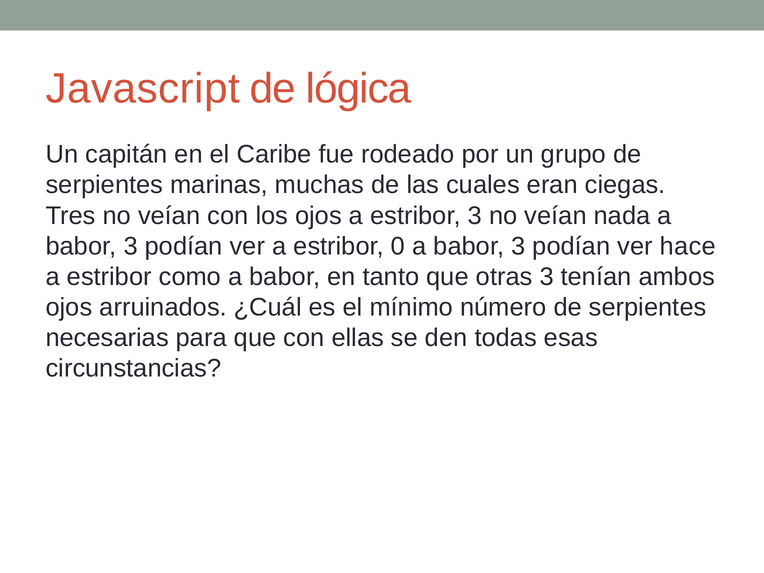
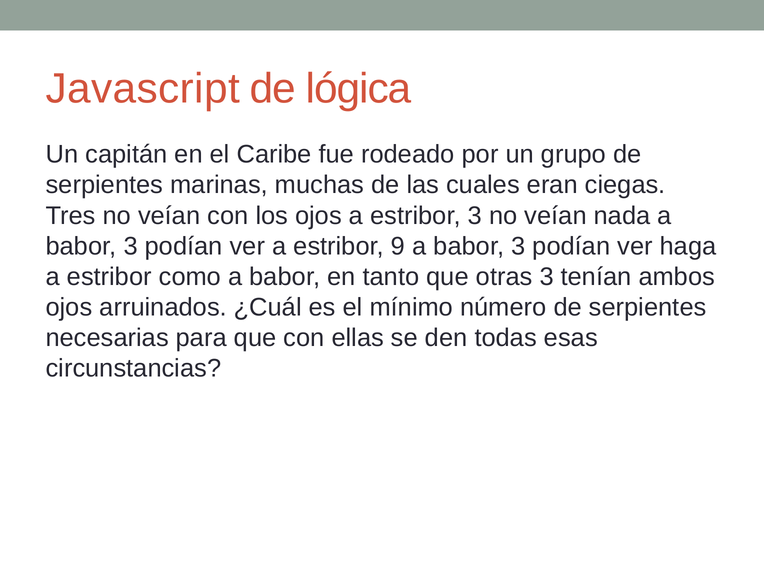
0: 0 -> 9
hace: hace -> haga
